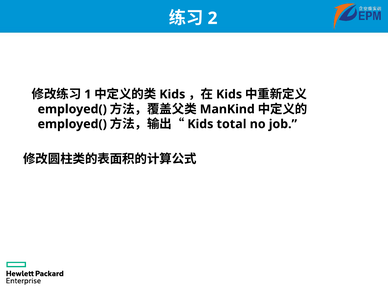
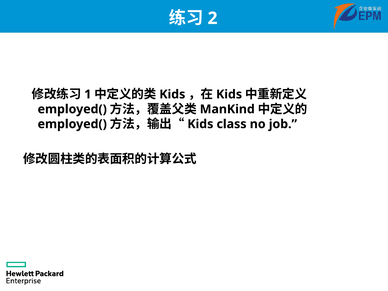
total: total -> class
